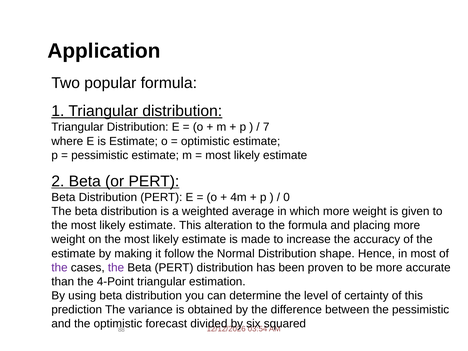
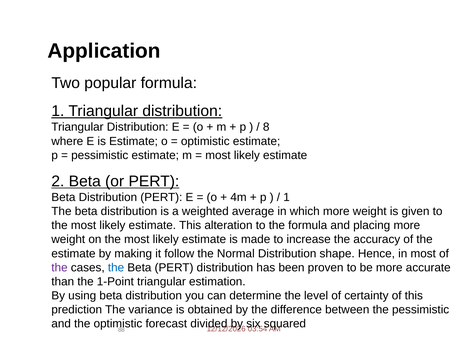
7: 7 -> 8
0 at (287, 197): 0 -> 1
the at (116, 268) colour: purple -> blue
4-Point: 4-Point -> 1-Point
